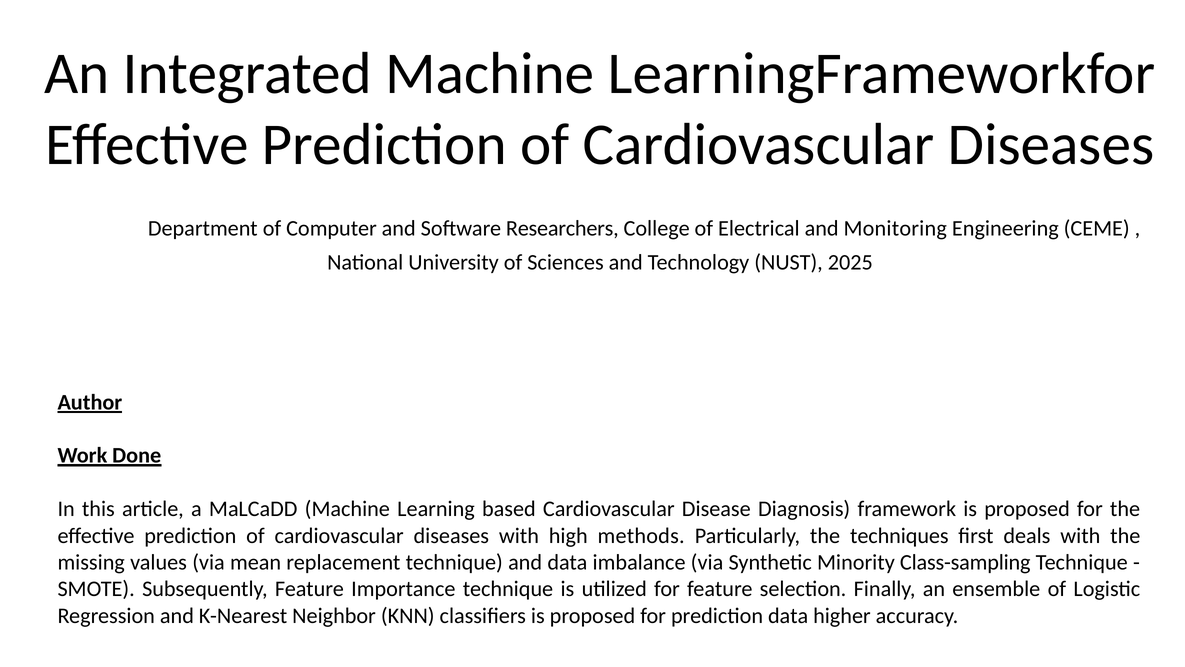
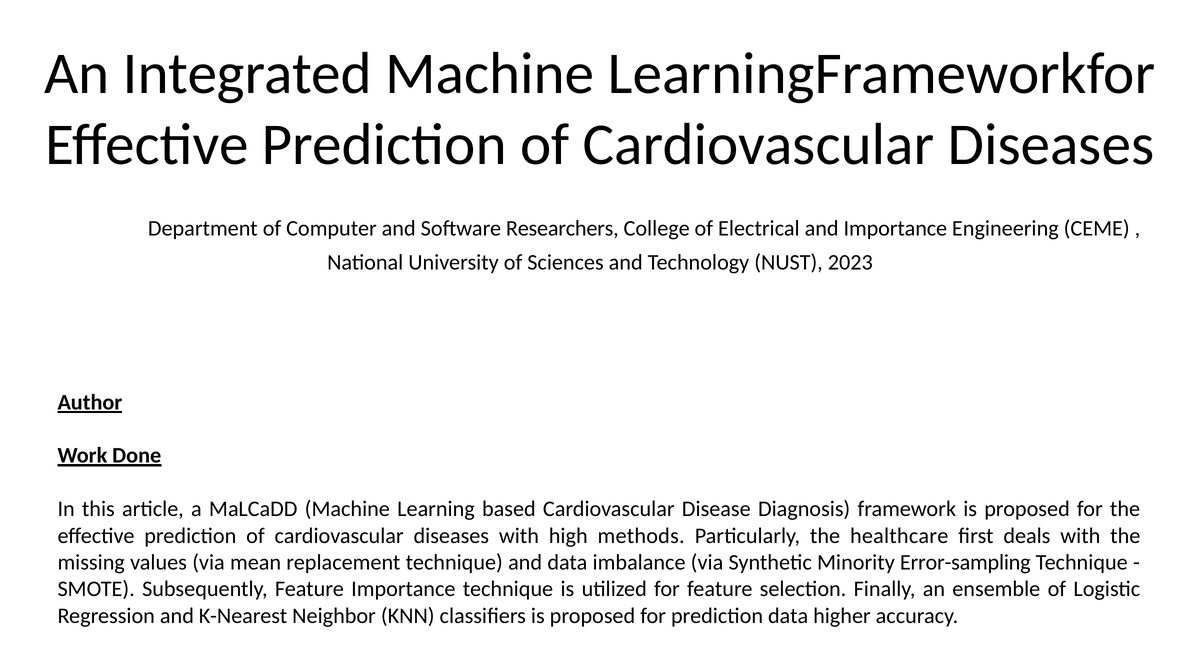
and Monitoring: Monitoring -> Importance
2025: 2025 -> 2023
techniques: techniques -> healthcare
Class-sampling: Class-sampling -> Error-sampling
